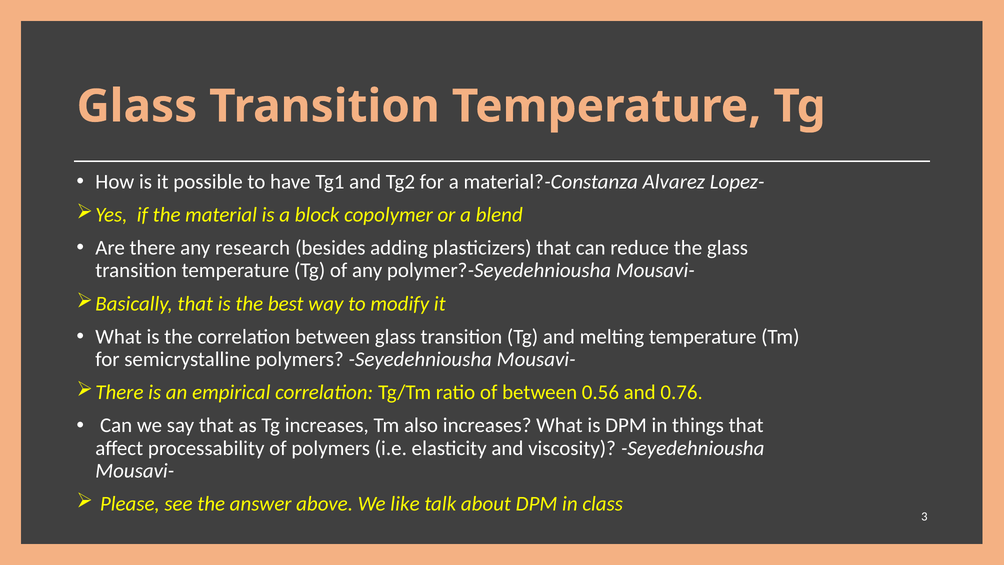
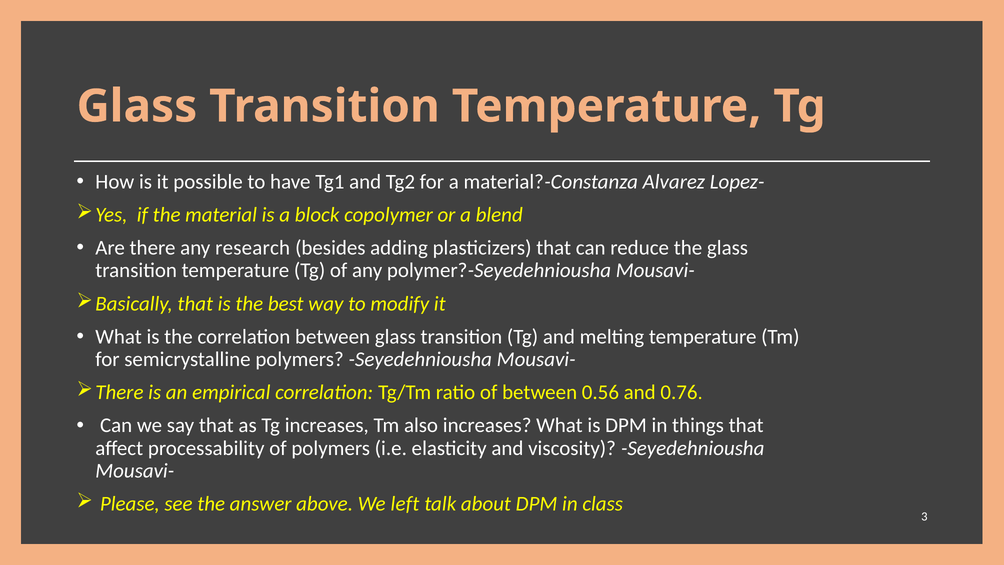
like: like -> left
